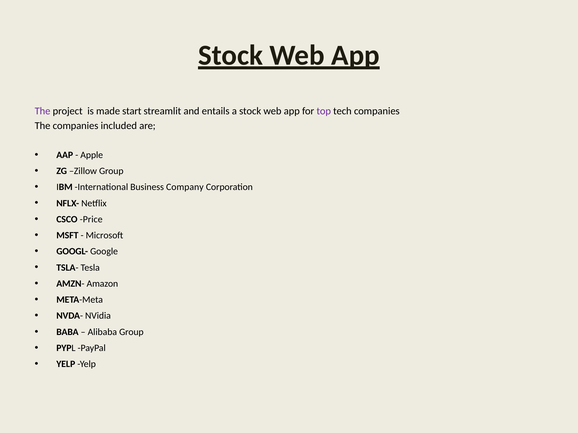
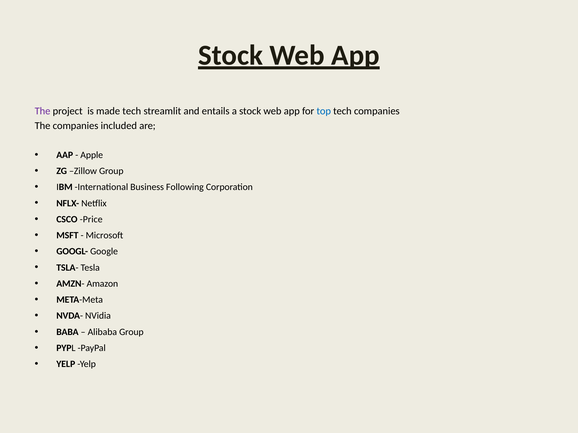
made start: start -> tech
top colour: purple -> blue
Company: Company -> Following
